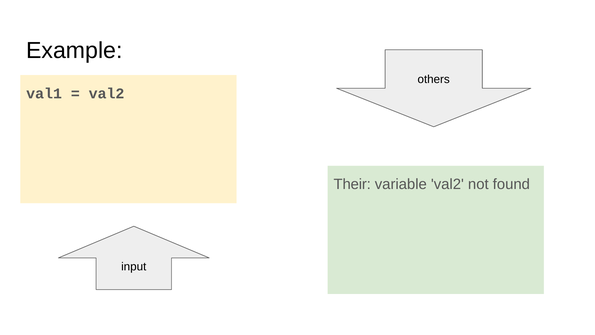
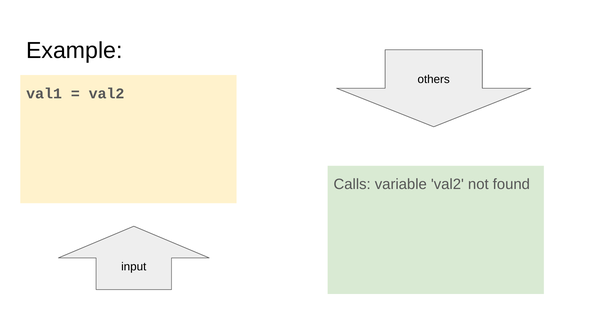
Their: Their -> Calls
